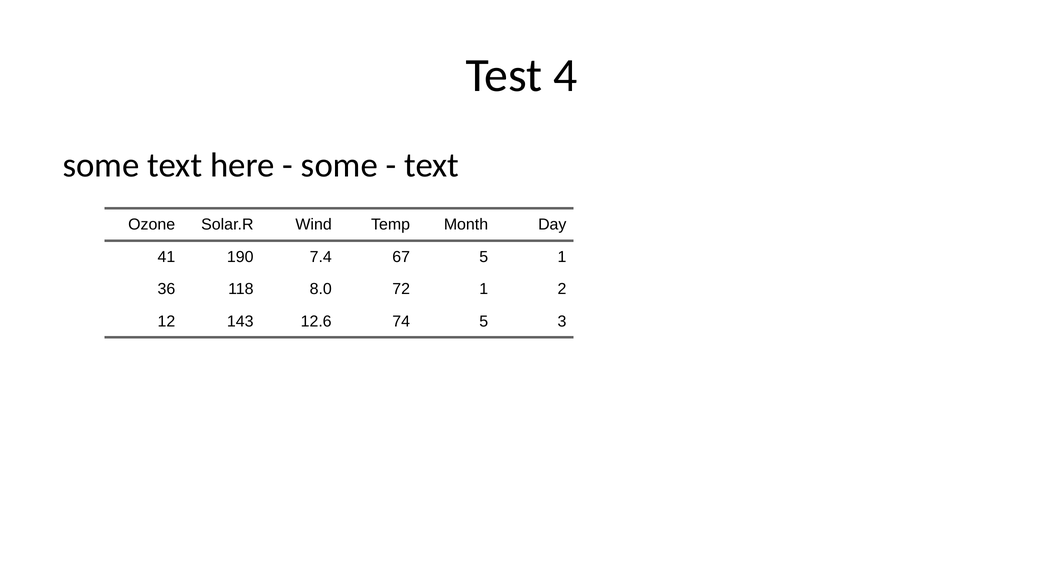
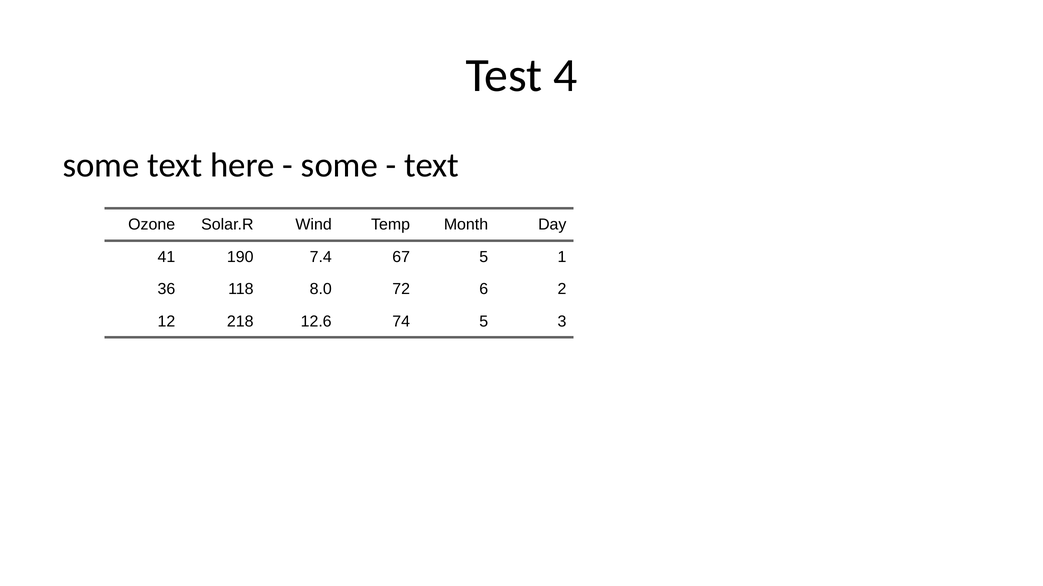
72 1: 1 -> 6
143: 143 -> 218
